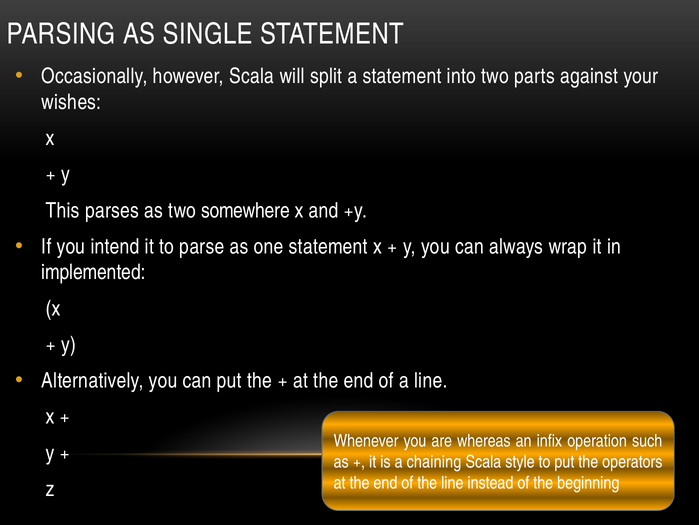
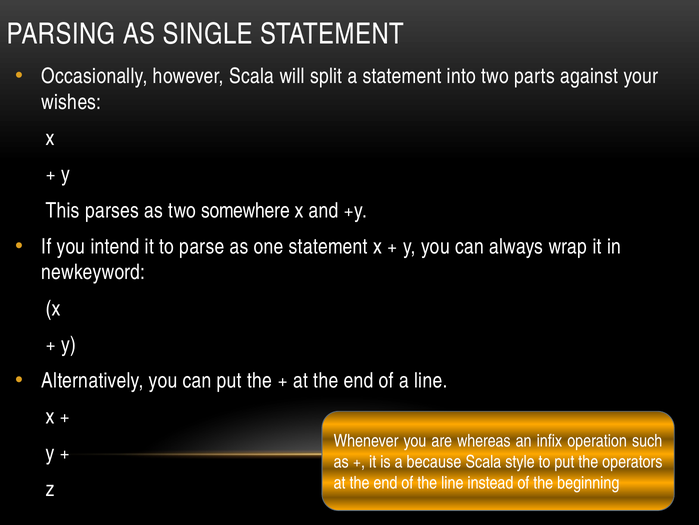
implemented: implemented -> newkeyword
chaining: chaining -> because
